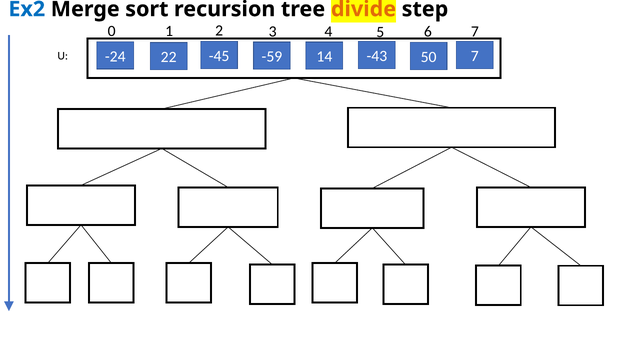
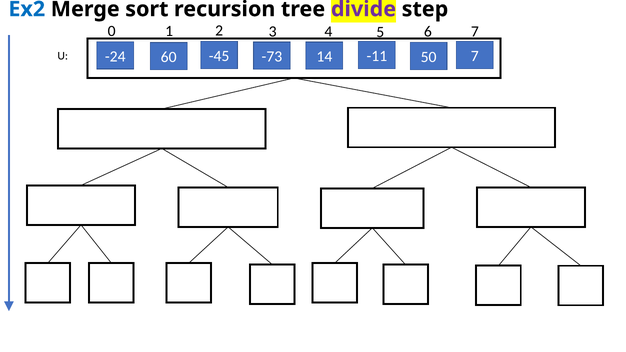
divide colour: orange -> purple
22: 22 -> 60
-59: -59 -> -73
-43: -43 -> -11
